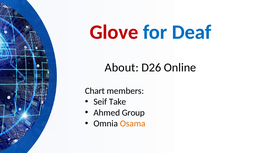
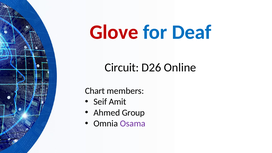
About: About -> Circuit
Take: Take -> Amit
Osama colour: orange -> purple
